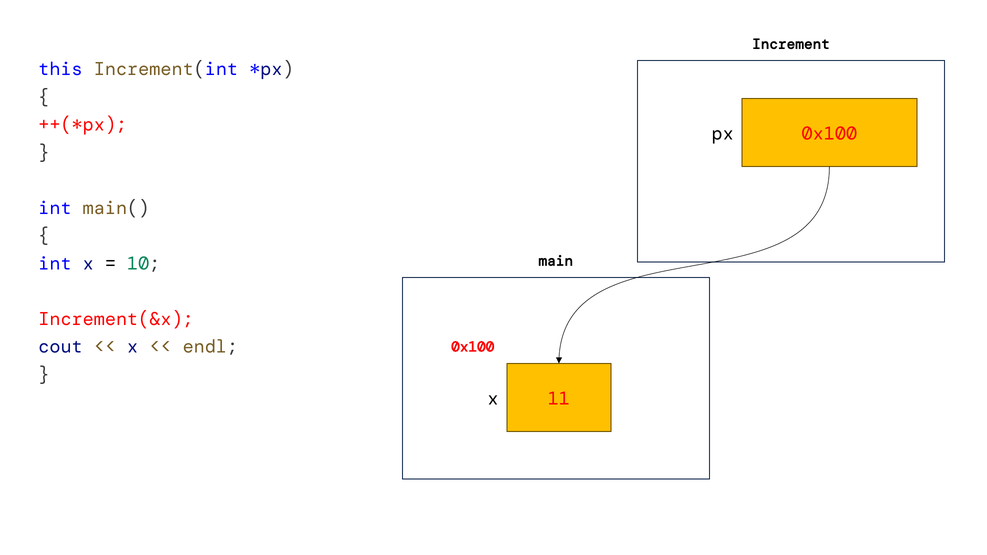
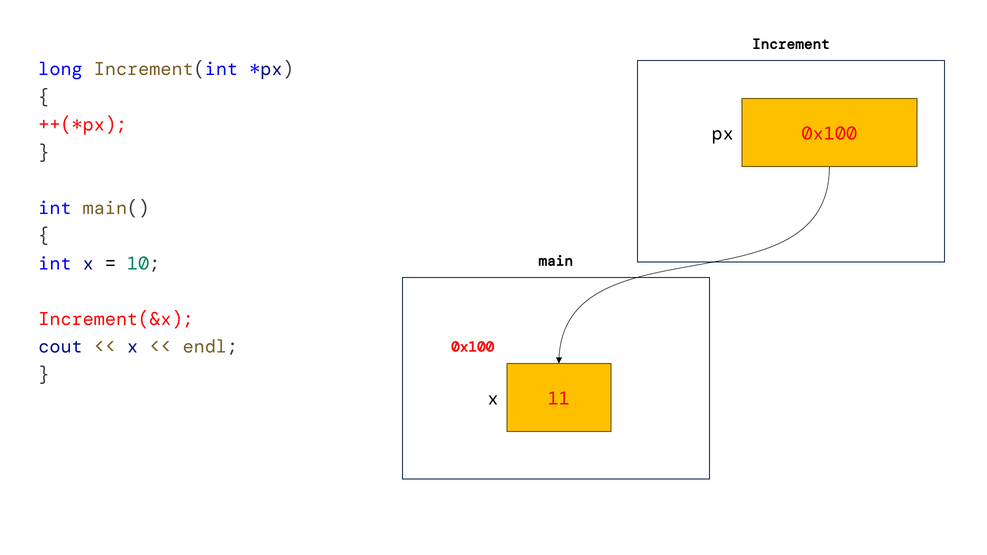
this: this -> long
